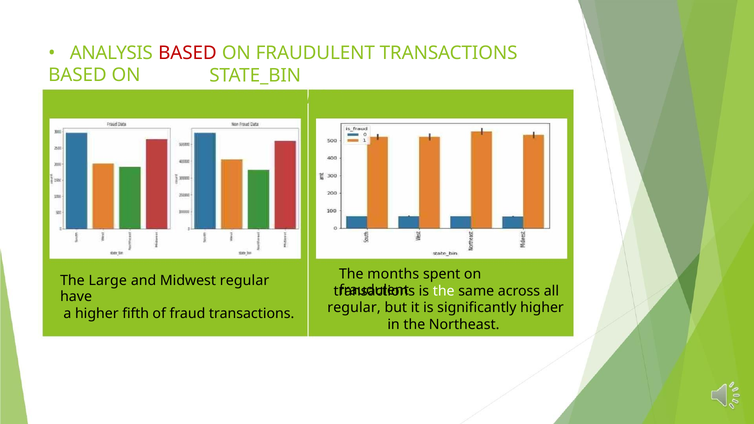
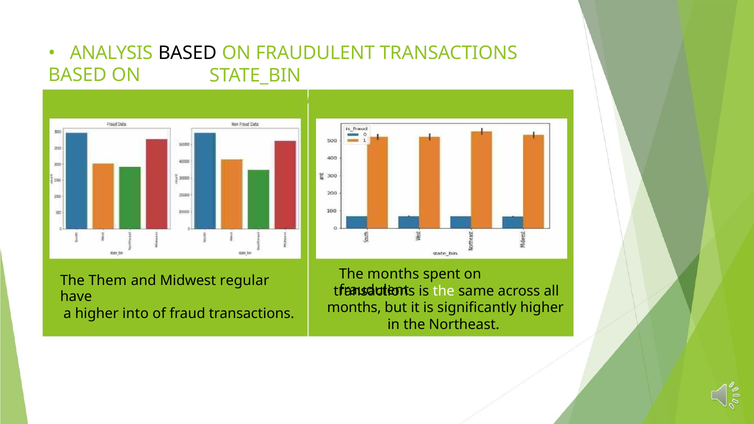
BASED at (187, 53) colour: red -> black
Large: Large -> Them
regular at (354, 308): regular -> months
fifth: fifth -> into
